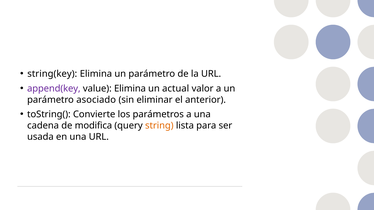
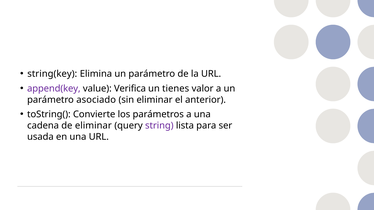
value Elimina: Elimina -> Verifica
actual: actual -> tienes
de modifica: modifica -> eliminar
string colour: orange -> purple
